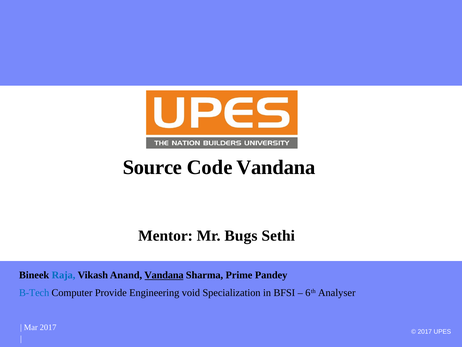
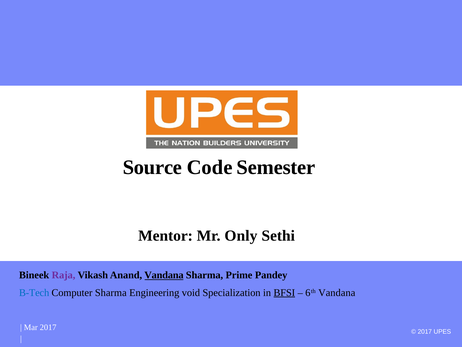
Code Vandana: Vandana -> Semester
Bugs: Bugs -> Only
Raja colour: blue -> purple
Computer Provide: Provide -> Sharma
BFSI underline: none -> present
6th Analyser: Analyser -> Vandana
